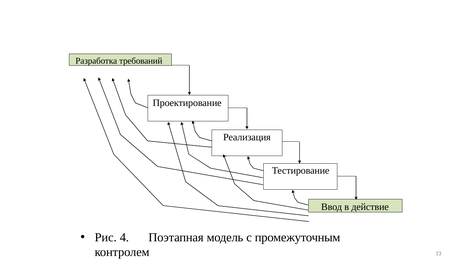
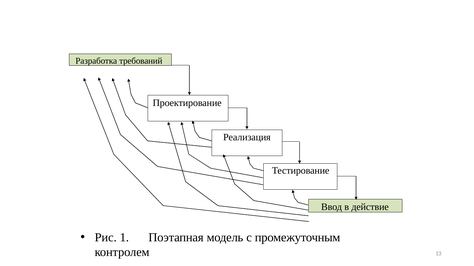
4: 4 -> 1
